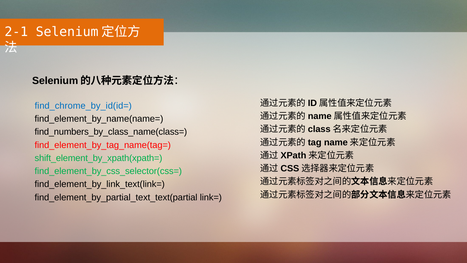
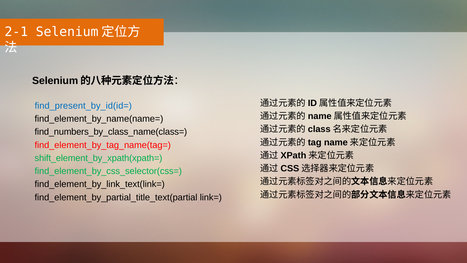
find_chrome_by_id(id=: find_chrome_by_id(id= -> find_present_by_id(id=
find_element_by_partial_text_text(partial: find_element_by_partial_text_text(partial -> find_element_by_partial_title_text(partial
